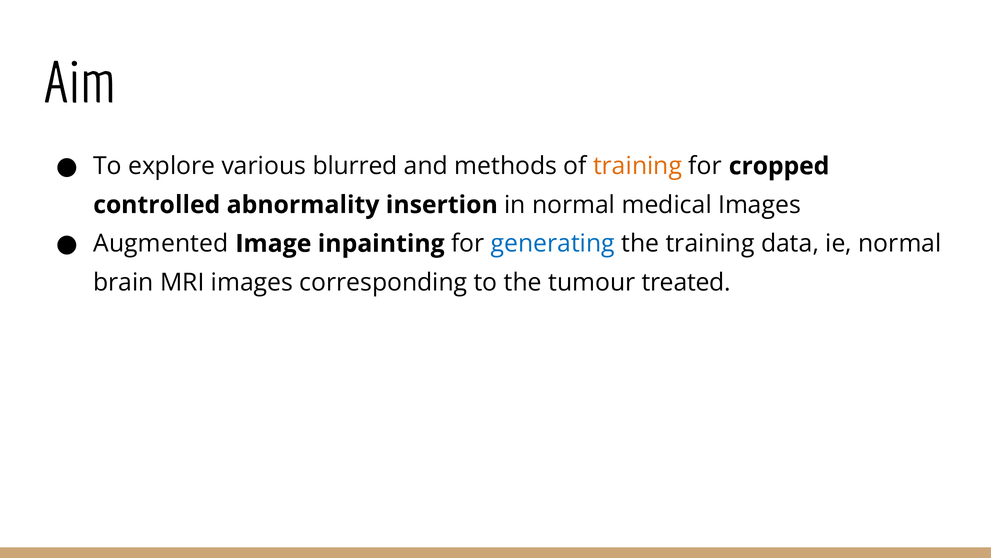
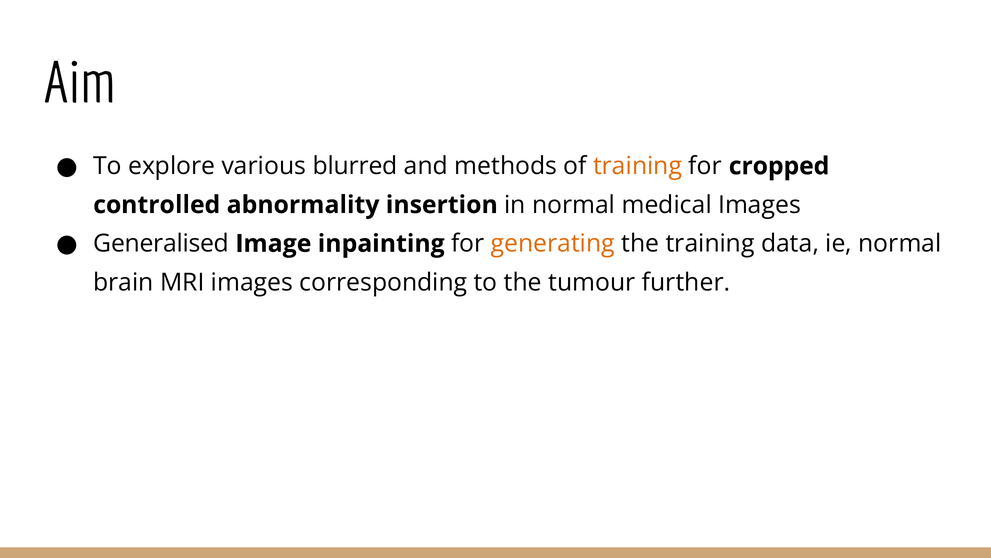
Augmented: Augmented -> Generalised
generating colour: blue -> orange
treated: treated -> further
